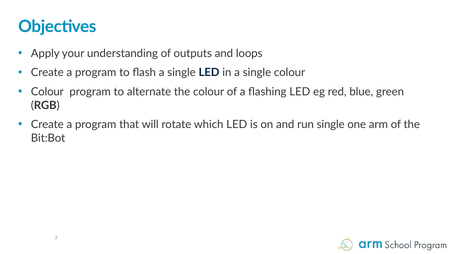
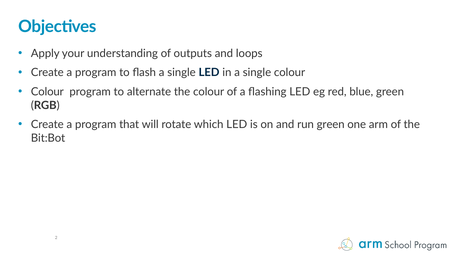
run single: single -> green
